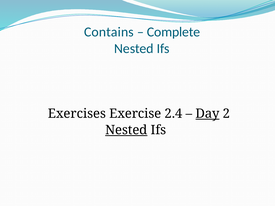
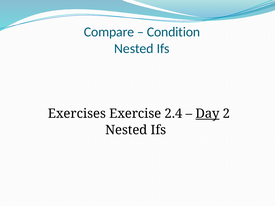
Contains: Contains -> Compare
Complete: Complete -> Condition
Nested at (126, 130) underline: present -> none
